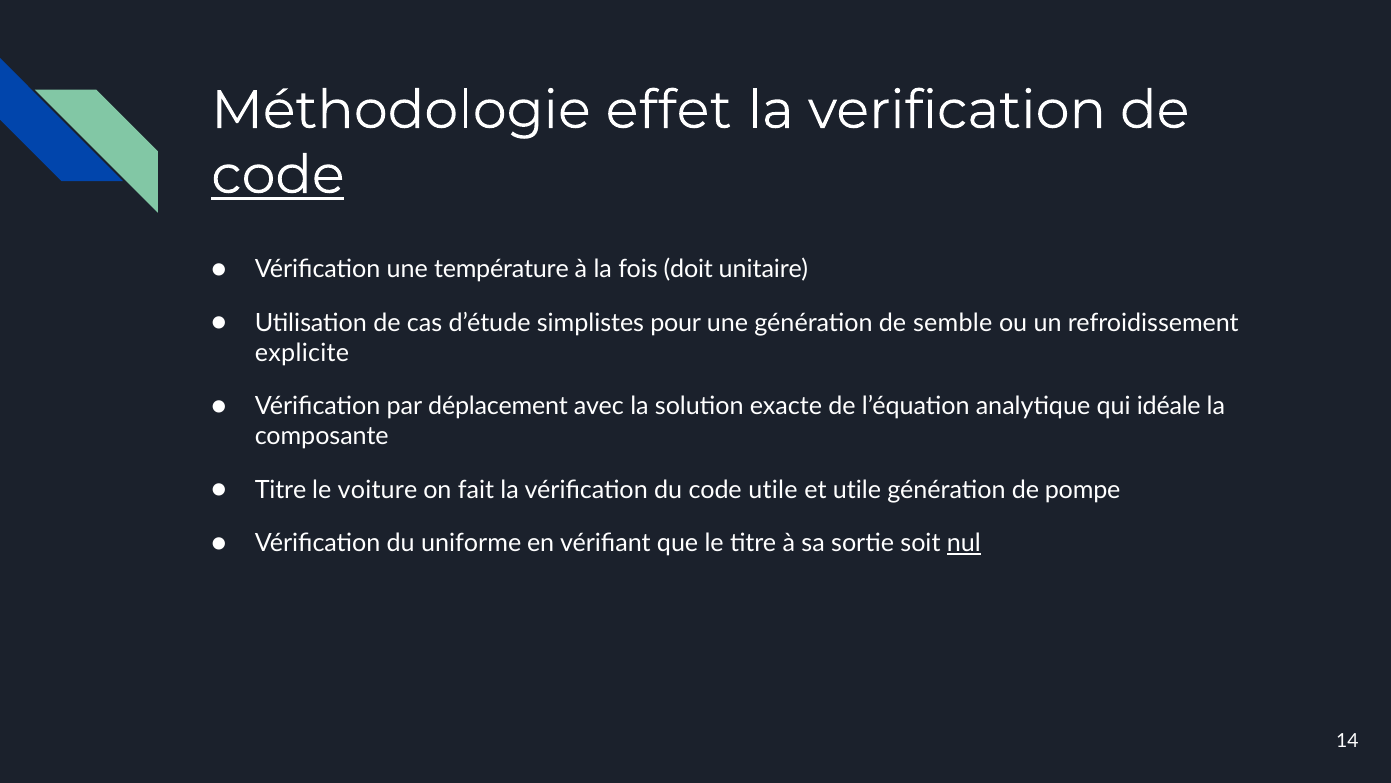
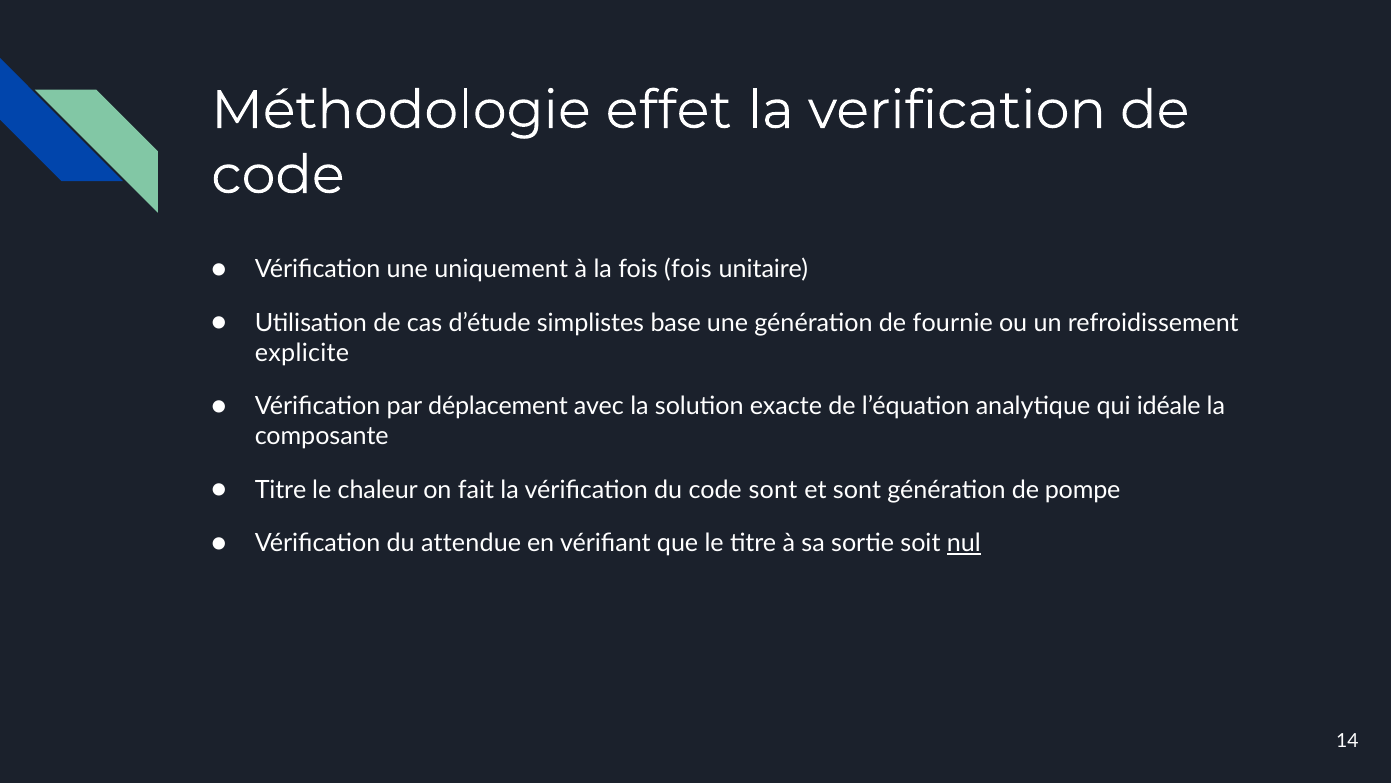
code at (278, 175) underline: present -> none
température: température -> uniquement
fois doit: doit -> fois
pour: pour -> base
semble: semble -> fournie
voiture: voiture -> chaleur
code utile: utile -> sont
et utile: utile -> sont
uniforme: uniforme -> attendue
